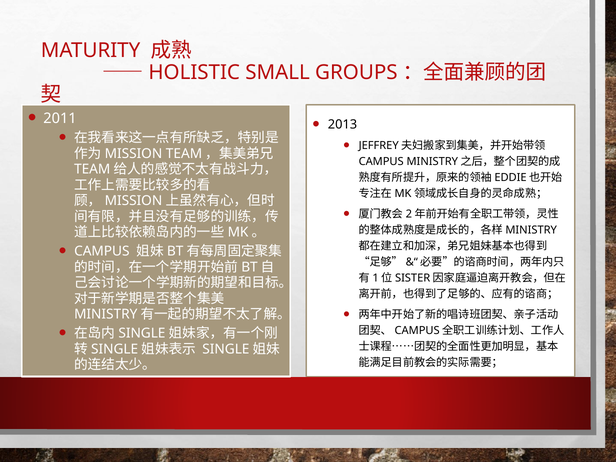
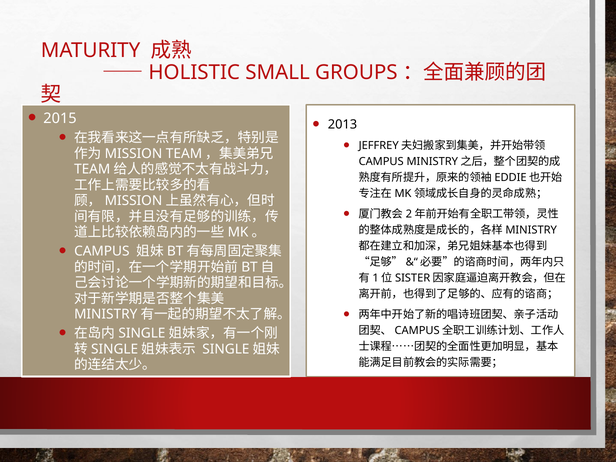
2011: 2011 -> 2015
